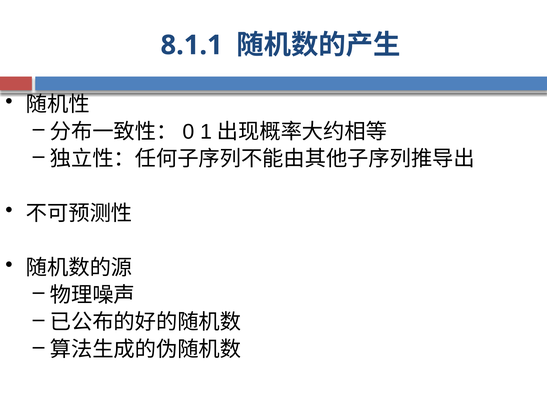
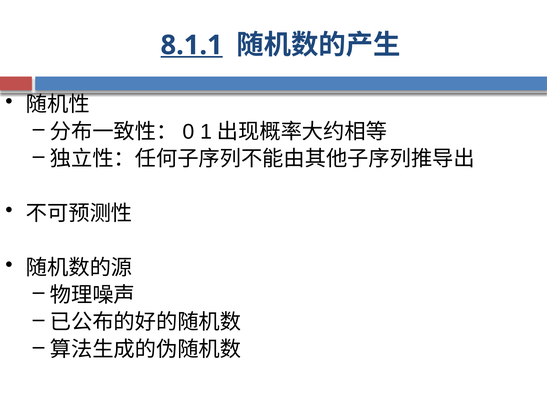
8.1.1 underline: none -> present
